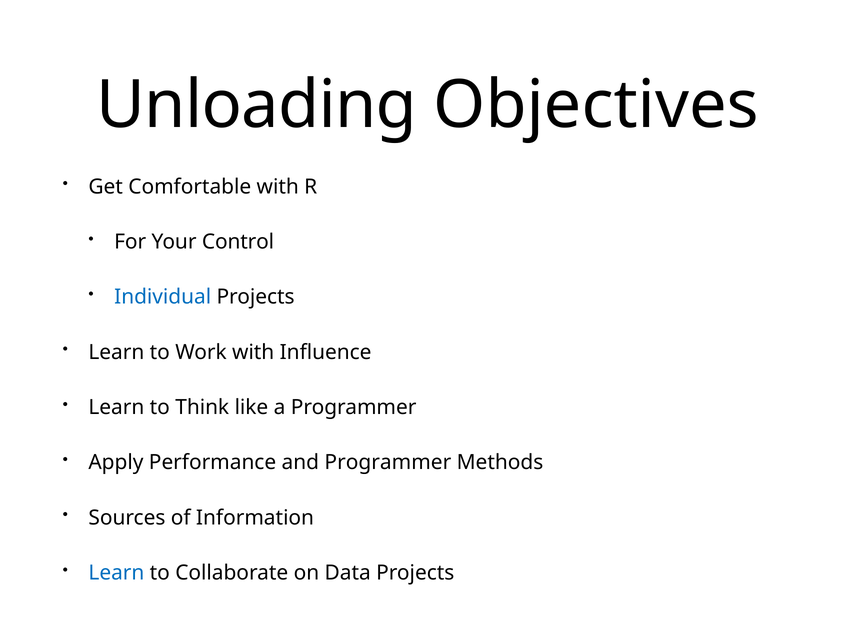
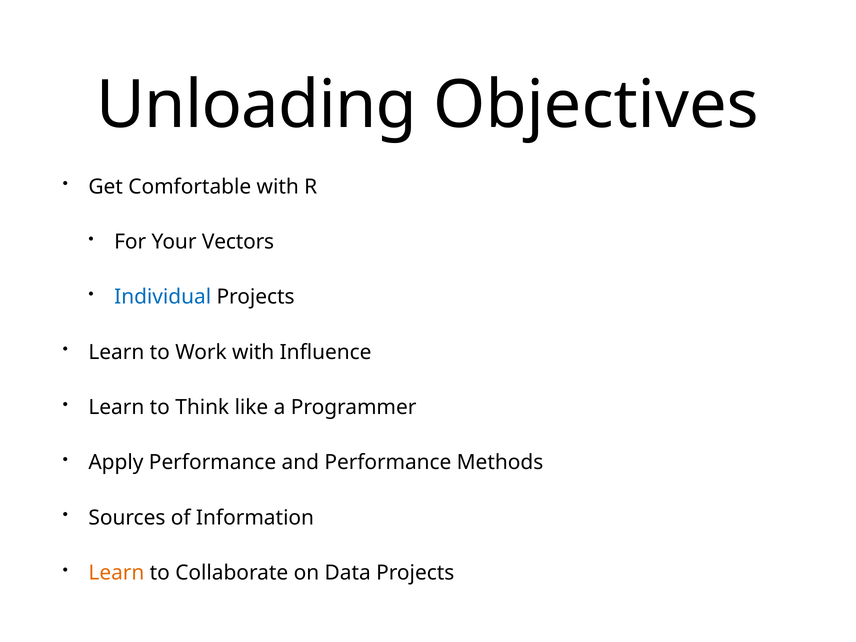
Control: Control -> Vectors
and Programmer: Programmer -> Performance
Learn at (116, 573) colour: blue -> orange
